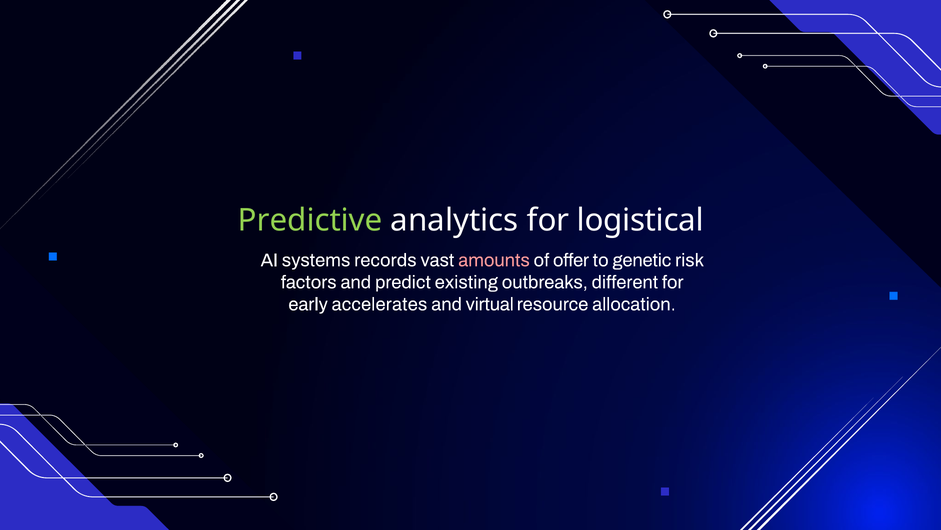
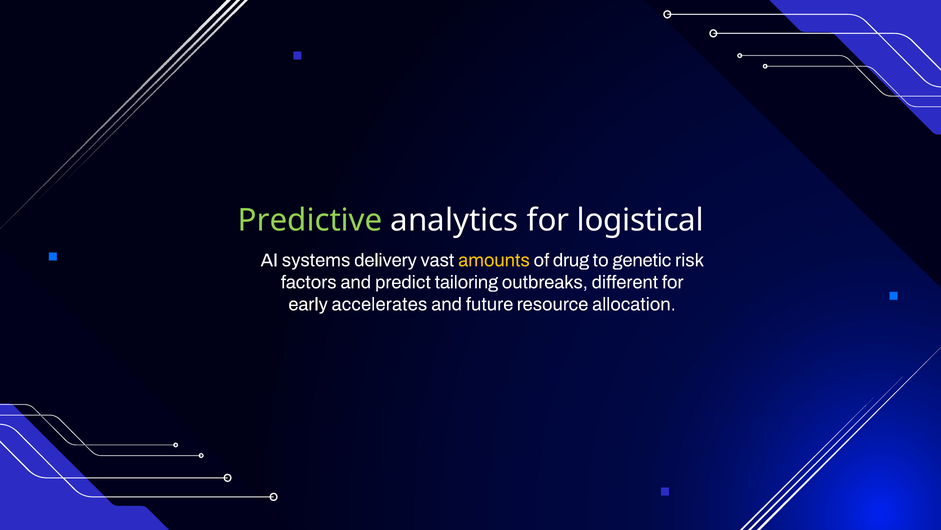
records: records -> delivery
amounts colour: pink -> yellow
offer: offer -> drug
existing: existing -> tailoring
virtual: virtual -> future
